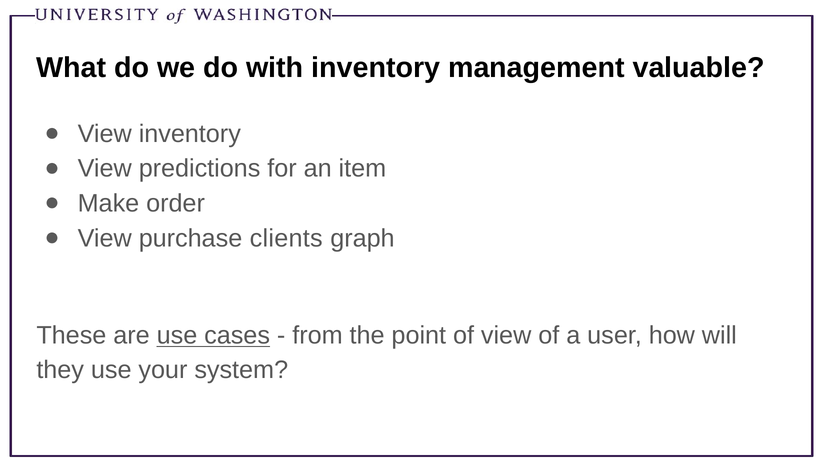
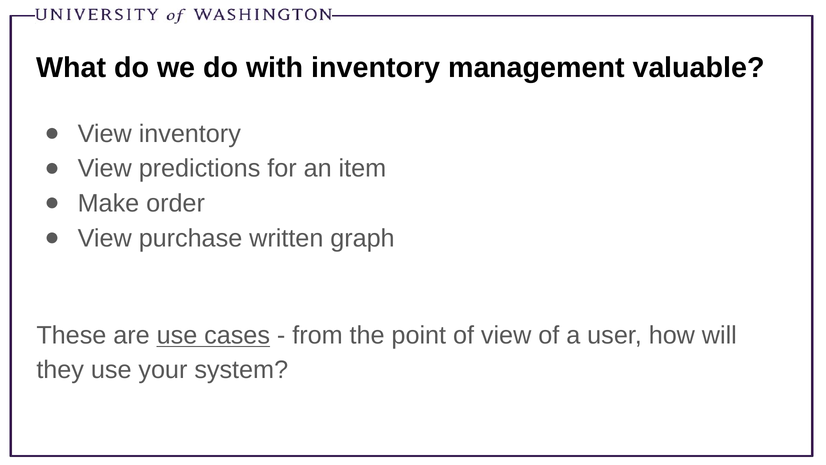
clients: clients -> written
